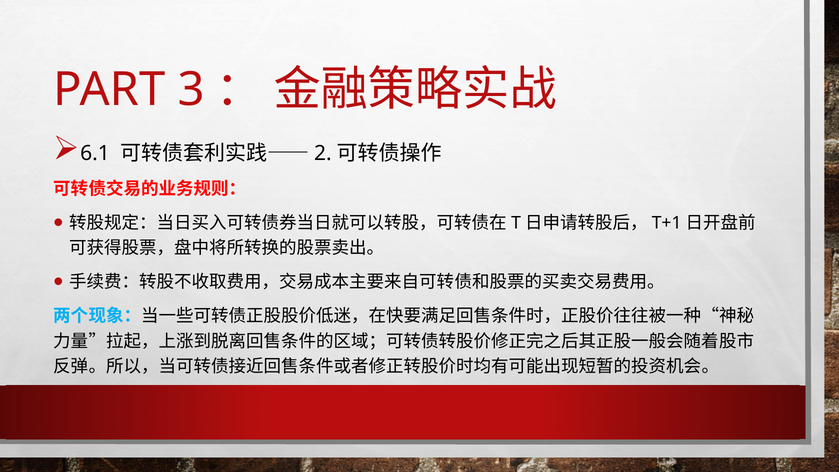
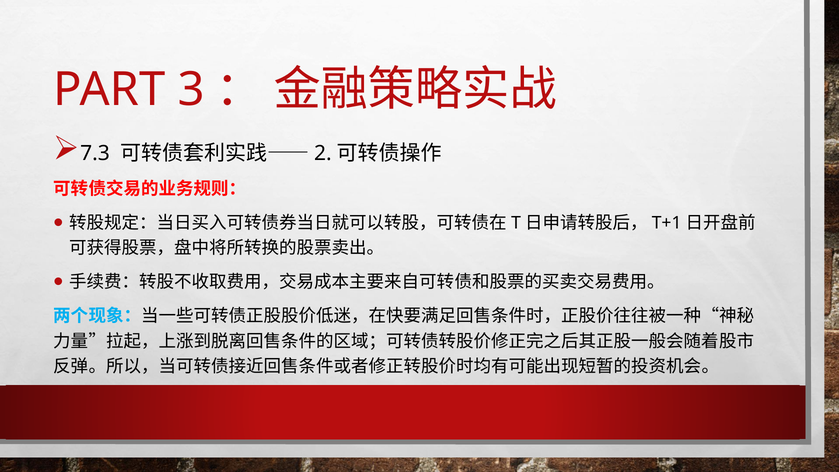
6.1: 6.1 -> 7.3
